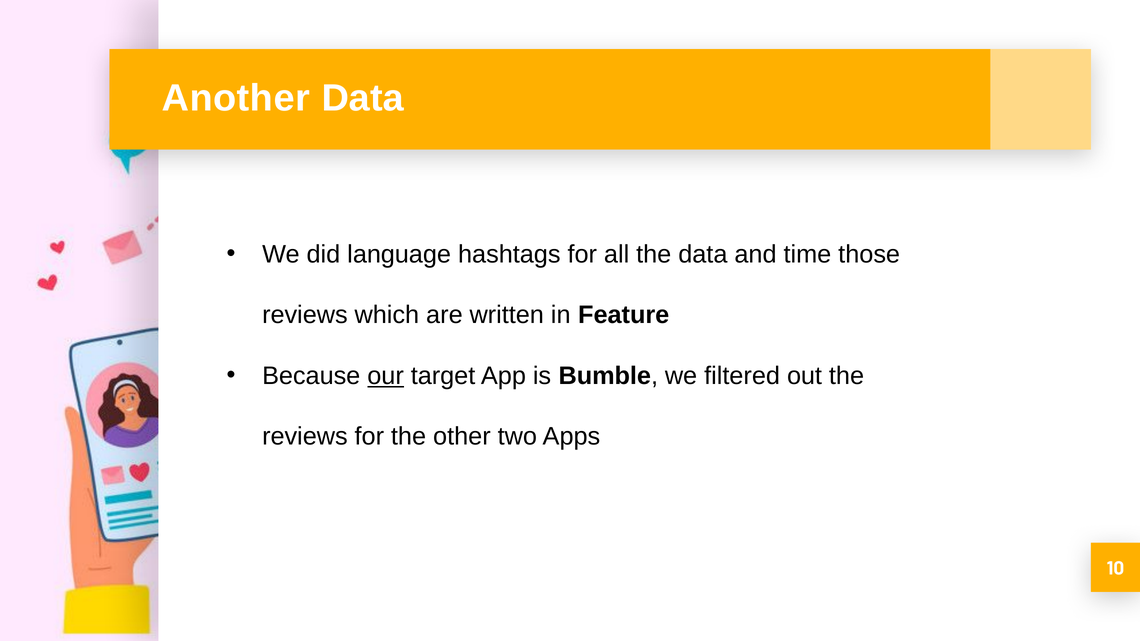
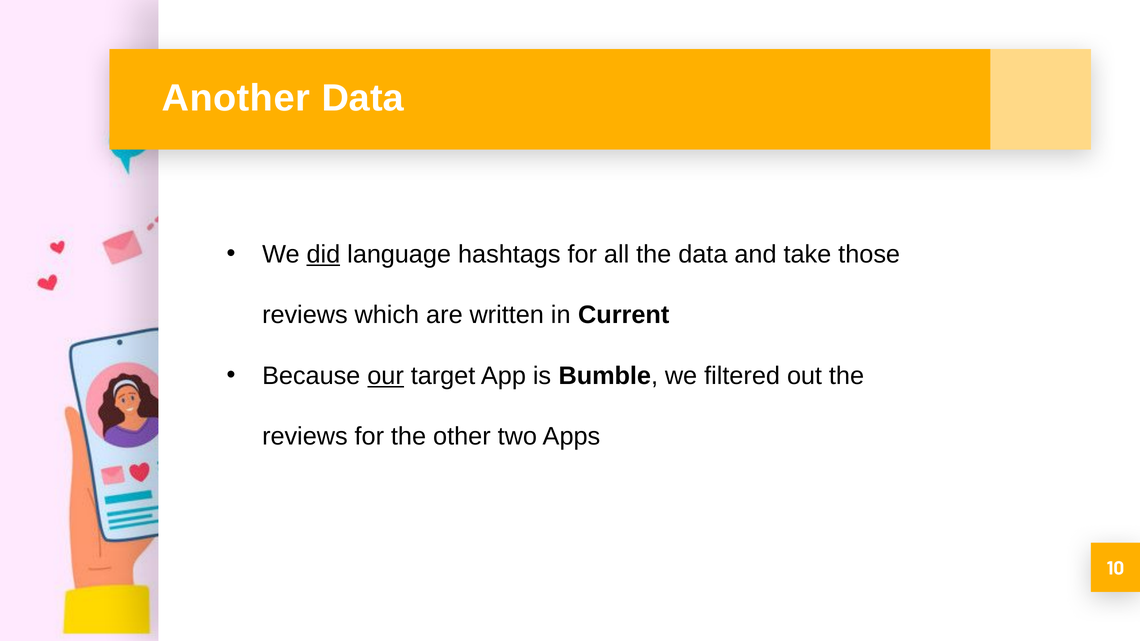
did underline: none -> present
time: time -> take
Feature: Feature -> Current
